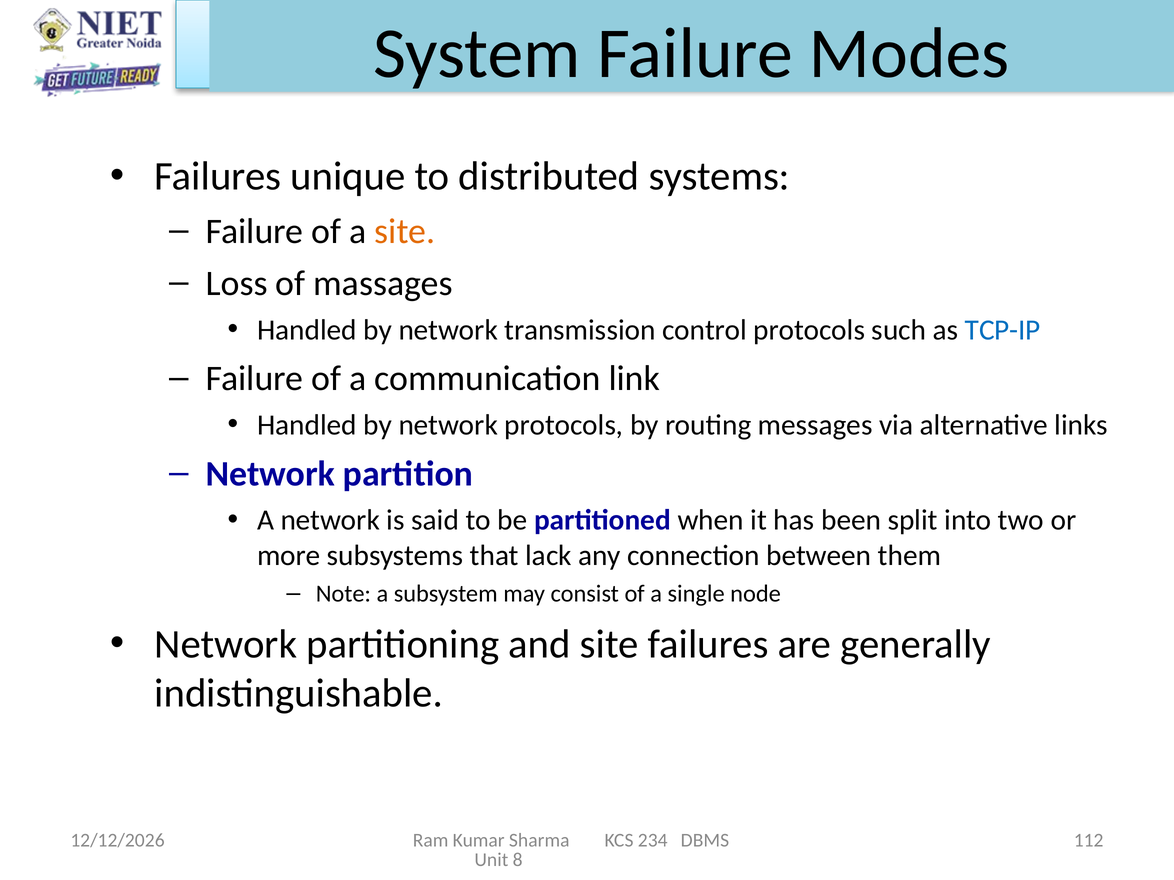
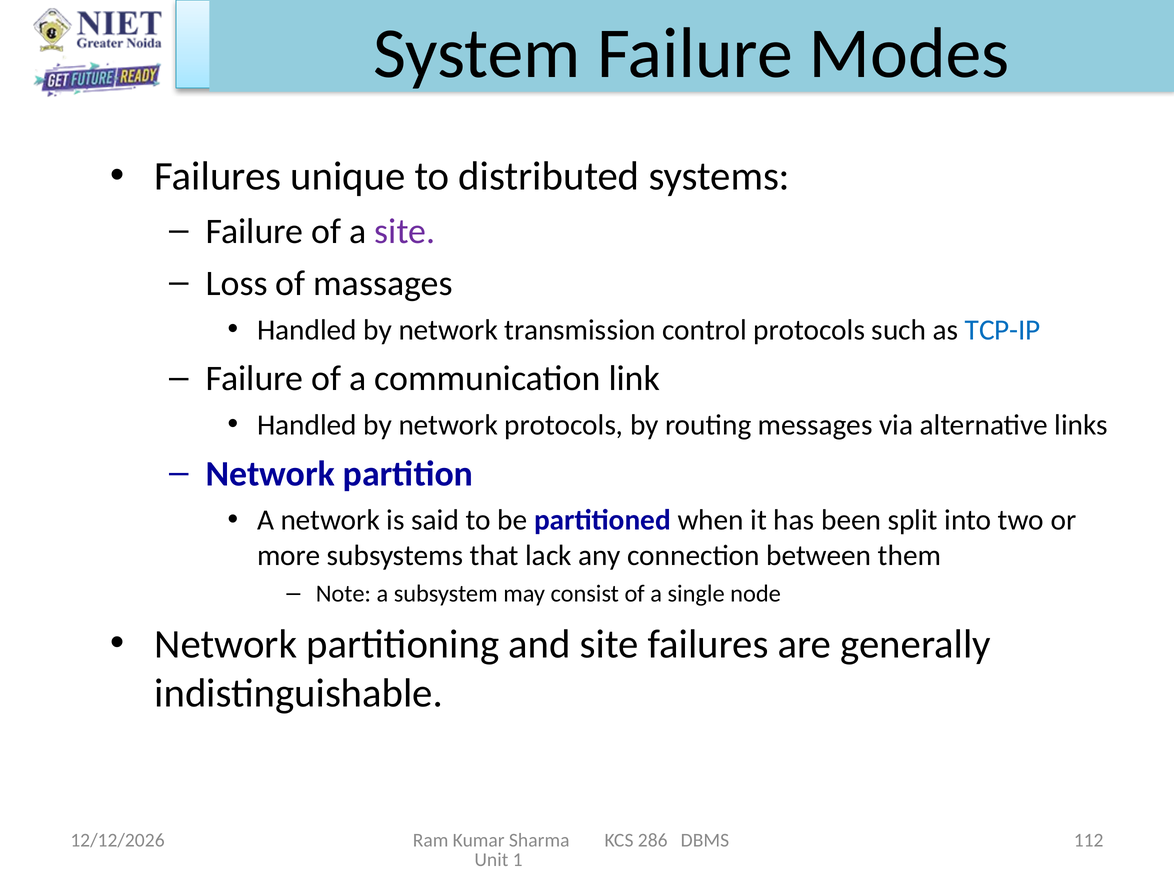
site at (405, 231) colour: orange -> purple
234: 234 -> 286
8: 8 -> 1
